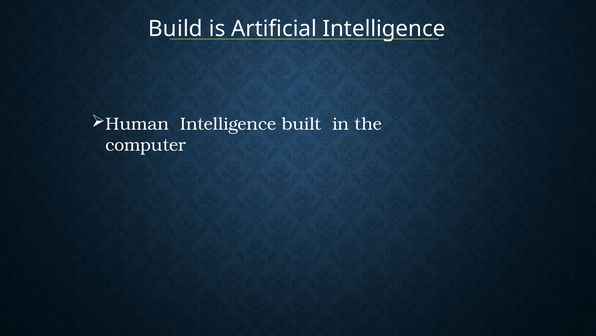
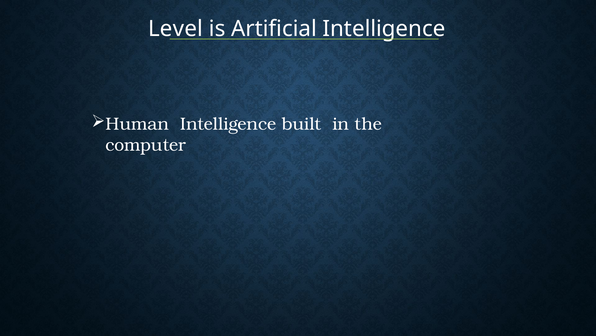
Build: Build -> Level
